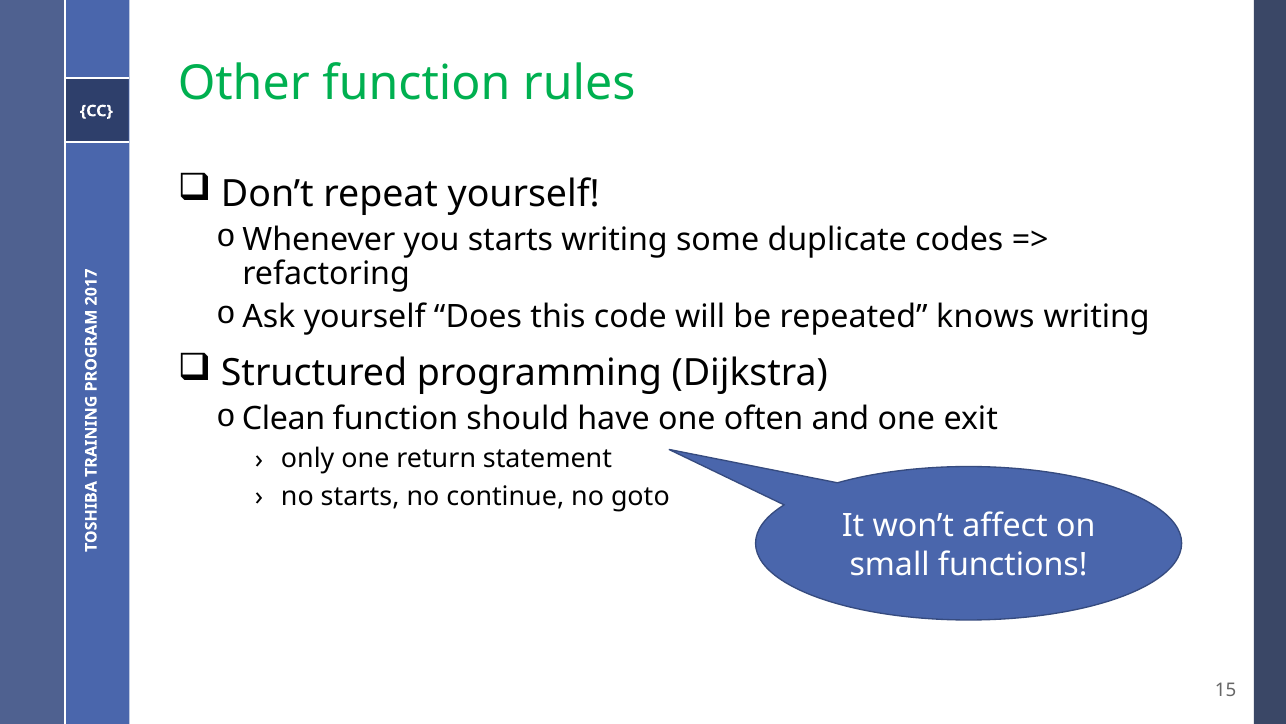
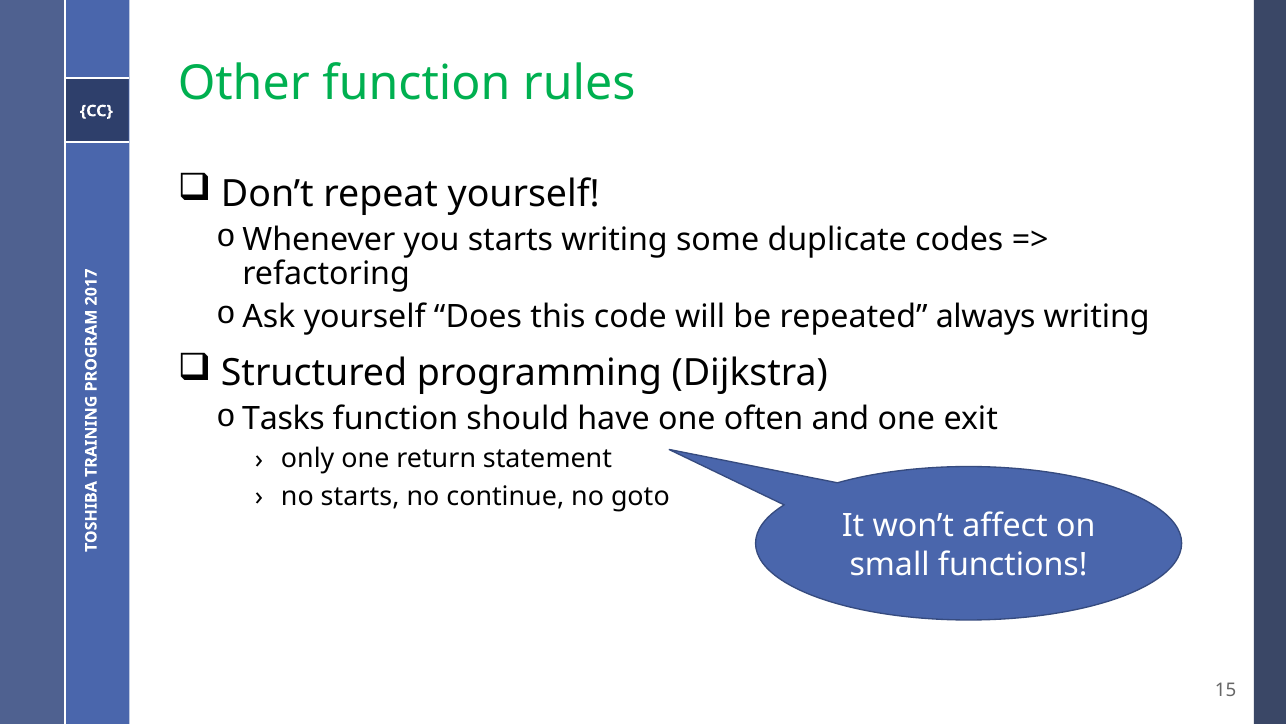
knows: knows -> always
Clean: Clean -> Tasks
